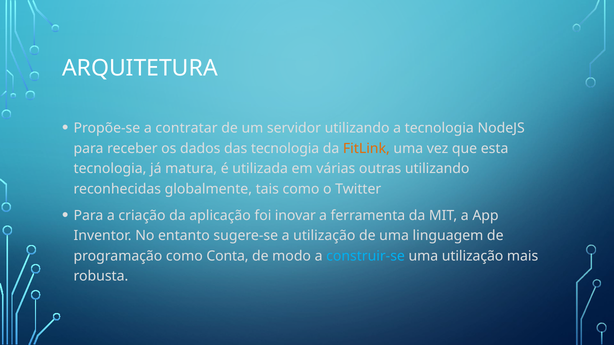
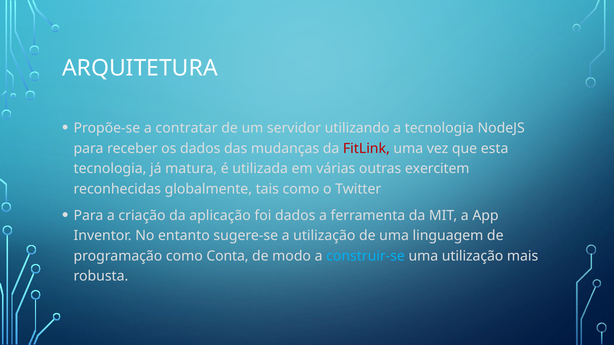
das tecnologia: tecnologia -> mudanças
FitLink colour: orange -> red
outras utilizando: utilizando -> exercitem
foi inovar: inovar -> dados
